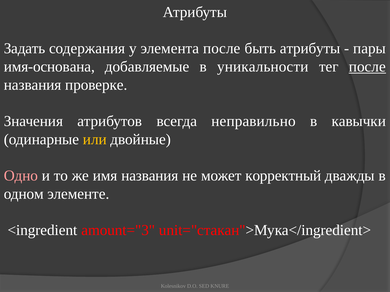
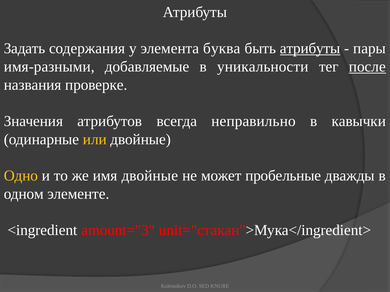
элемента после: после -> буква
атрибуты at (310, 48) underline: none -> present
имя-основана: имя-основана -> имя-разными
Одно colour: pink -> yellow
имя названия: названия -> двойные
корректный: корректный -> пробельные
